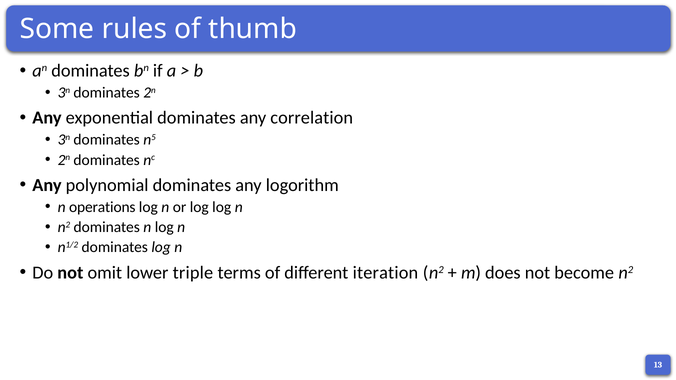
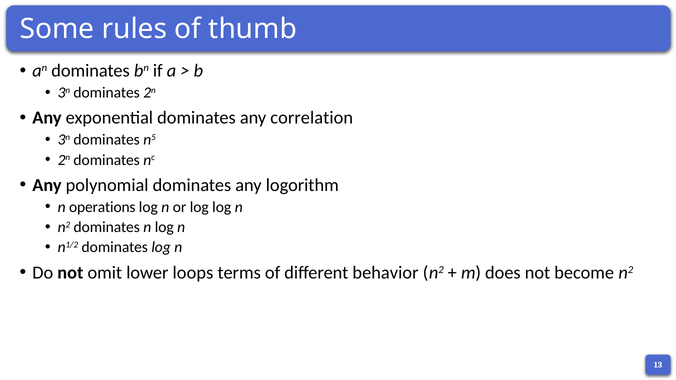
triple: triple -> loops
iteration: iteration -> behavior
